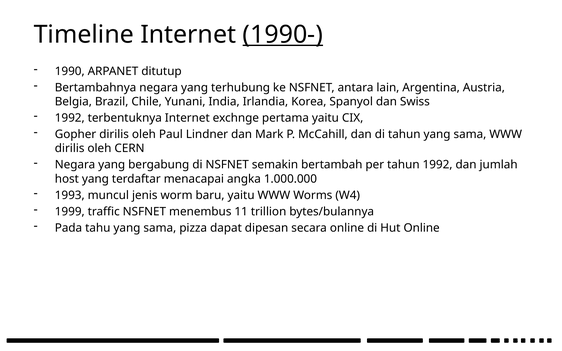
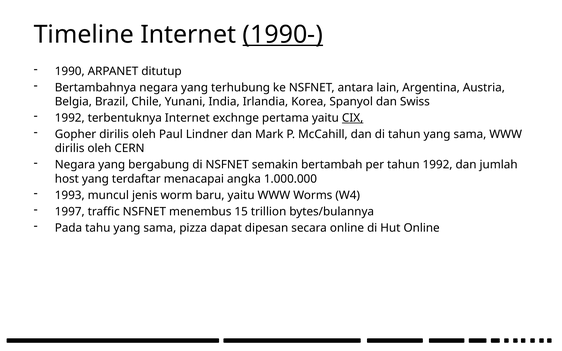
CIX underline: none -> present
1999: 1999 -> 1997
11: 11 -> 15
